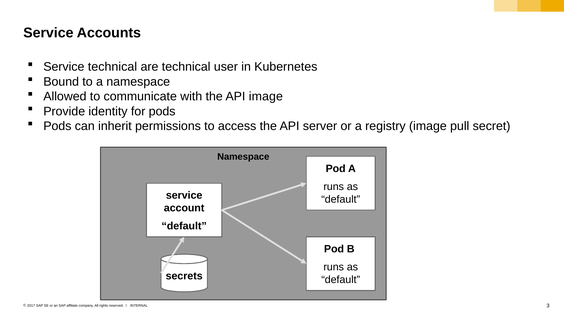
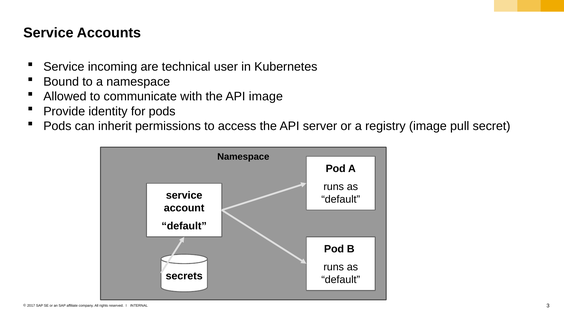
Service technical: technical -> incoming
